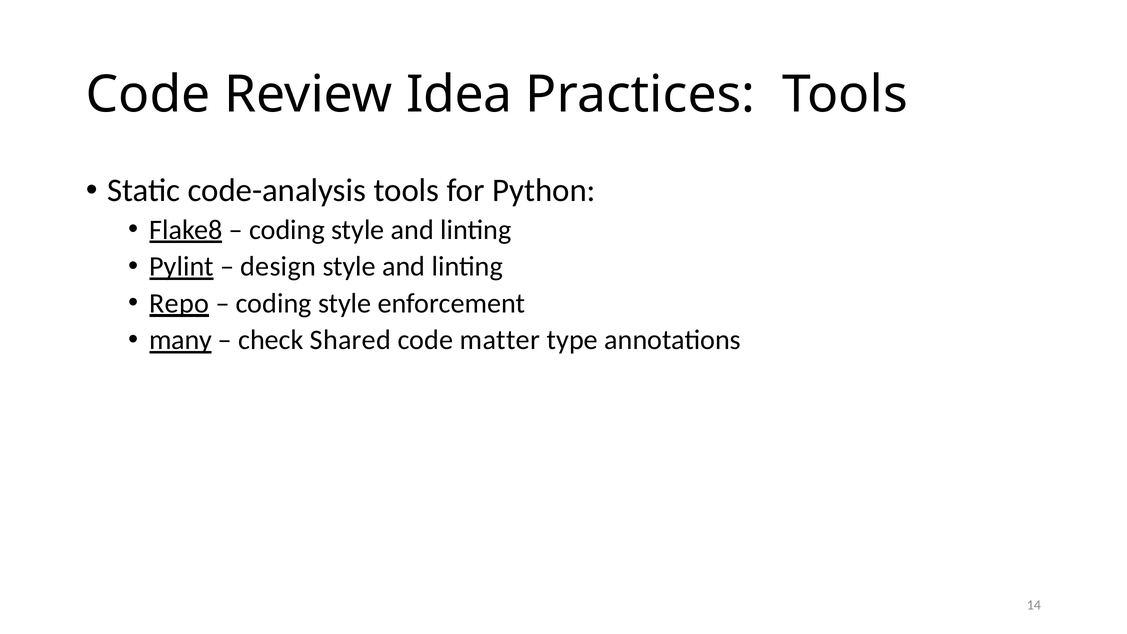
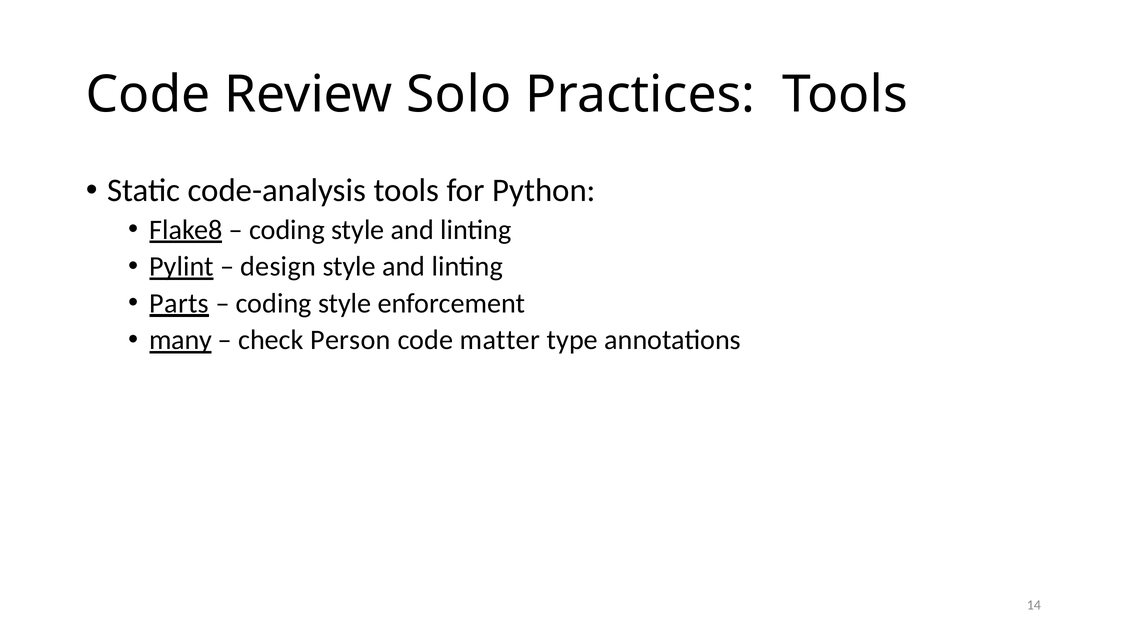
Idea: Idea -> Solo
Repo: Repo -> Parts
Shared: Shared -> Person
